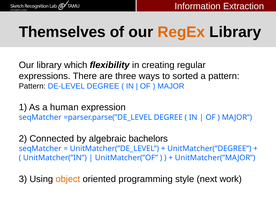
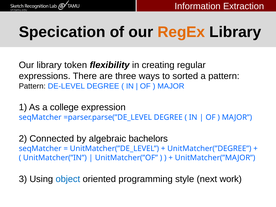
Themselves: Themselves -> Specication
which: which -> token
human: human -> college
object colour: orange -> blue
